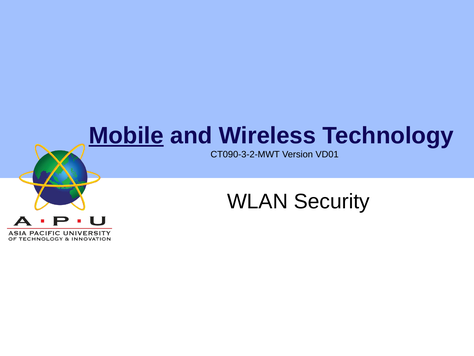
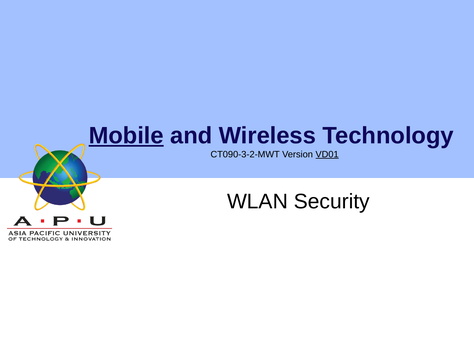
VD01 underline: none -> present
